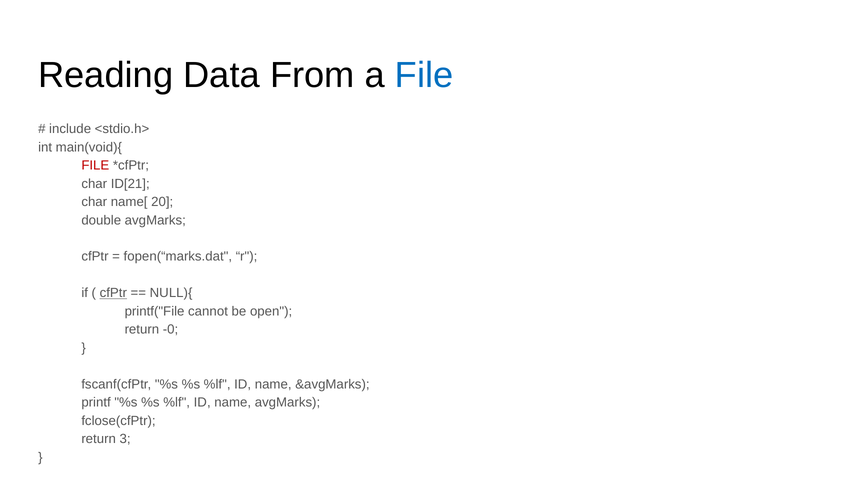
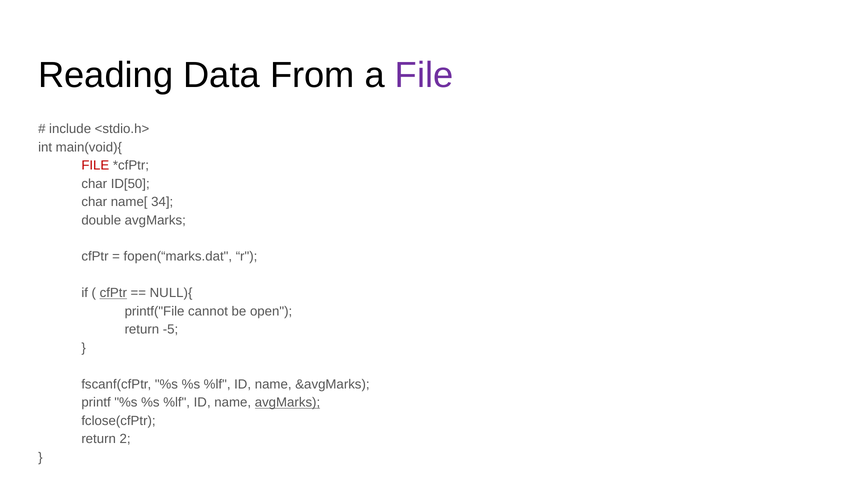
File at (424, 75) colour: blue -> purple
ID[21: ID[21 -> ID[50
20: 20 -> 34
-0: -0 -> -5
avgMarks at (287, 402) underline: none -> present
3: 3 -> 2
